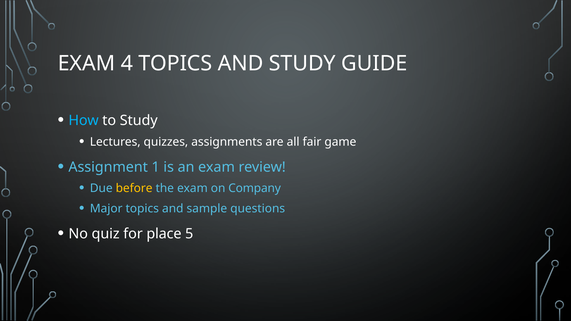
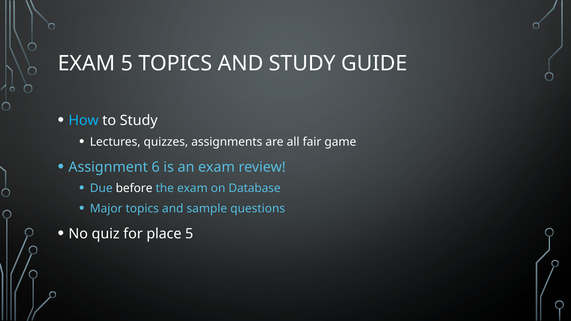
EXAM 4: 4 -> 5
1: 1 -> 6
before colour: yellow -> white
Company: Company -> Database
